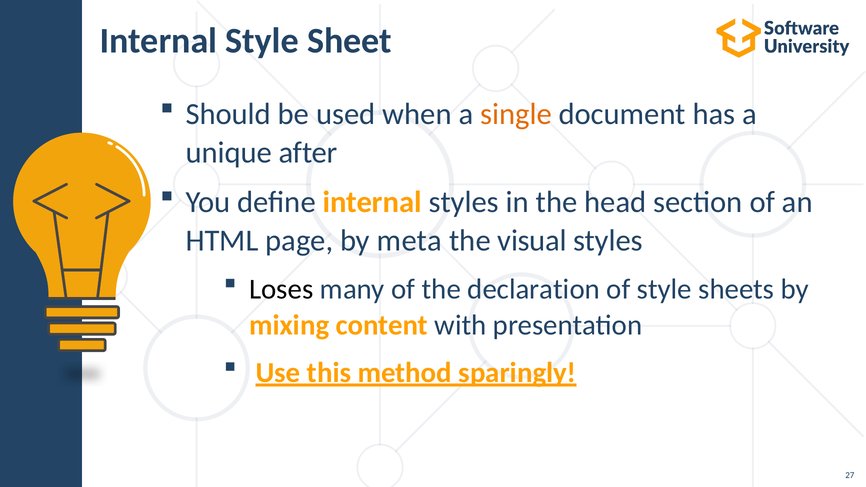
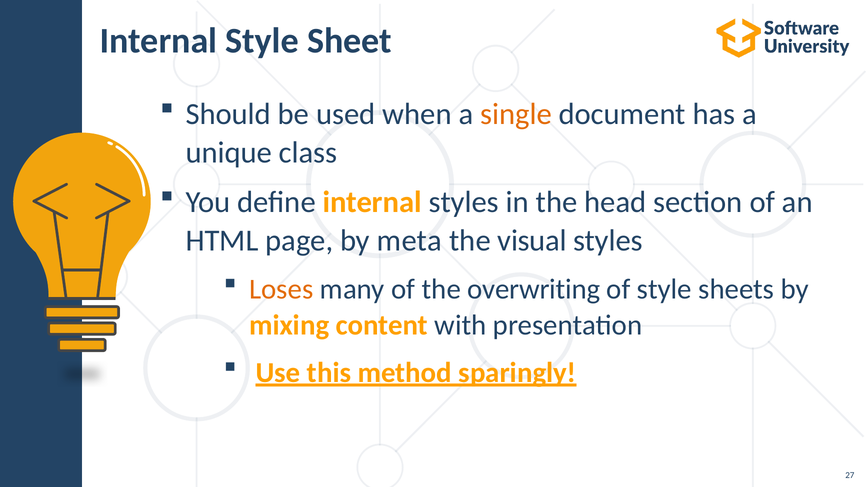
after: after -> class
Loses colour: black -> orange
declaration: declaration -> overwriting
